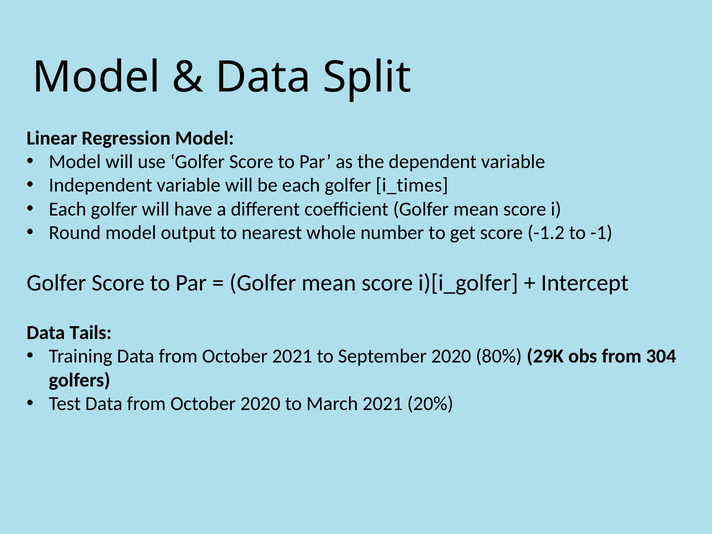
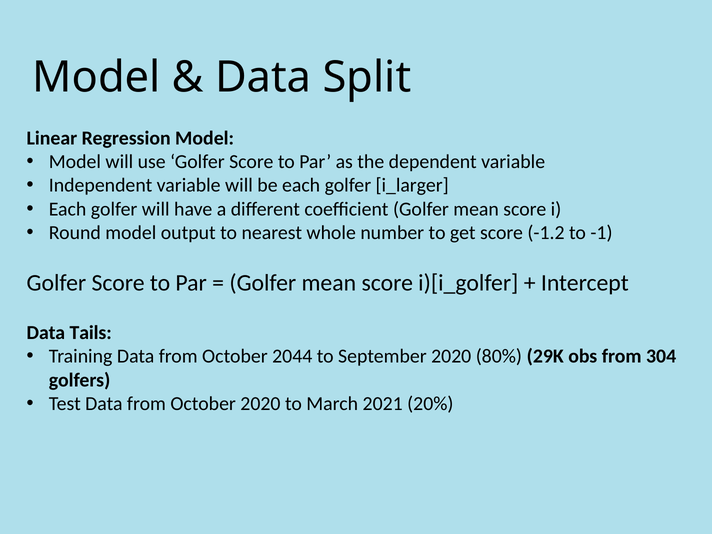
i_times: i_times -> i_larger
October 2021: 2021 -> 2044
